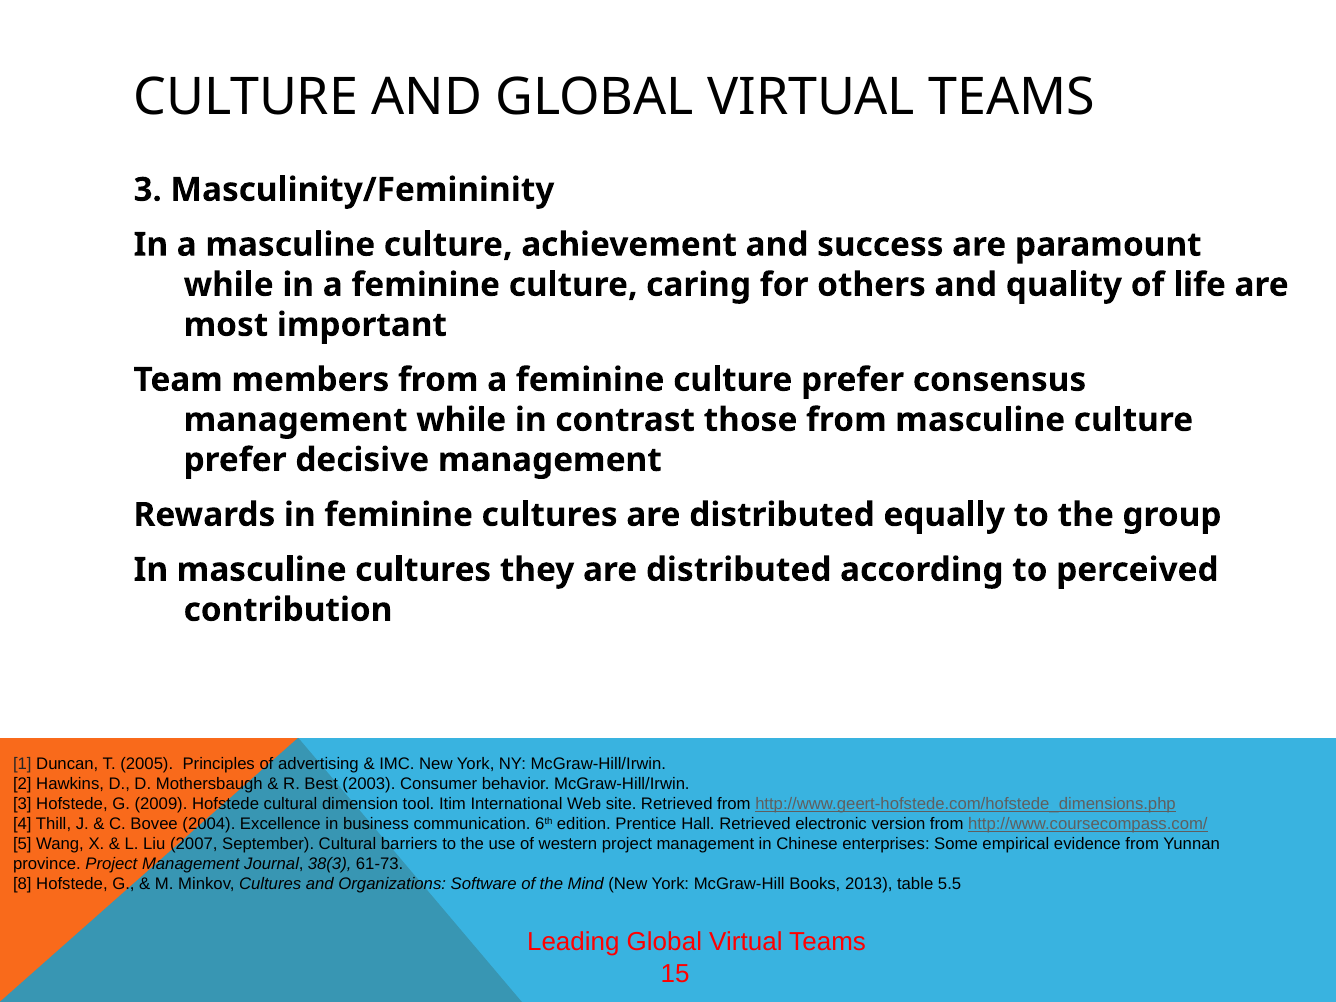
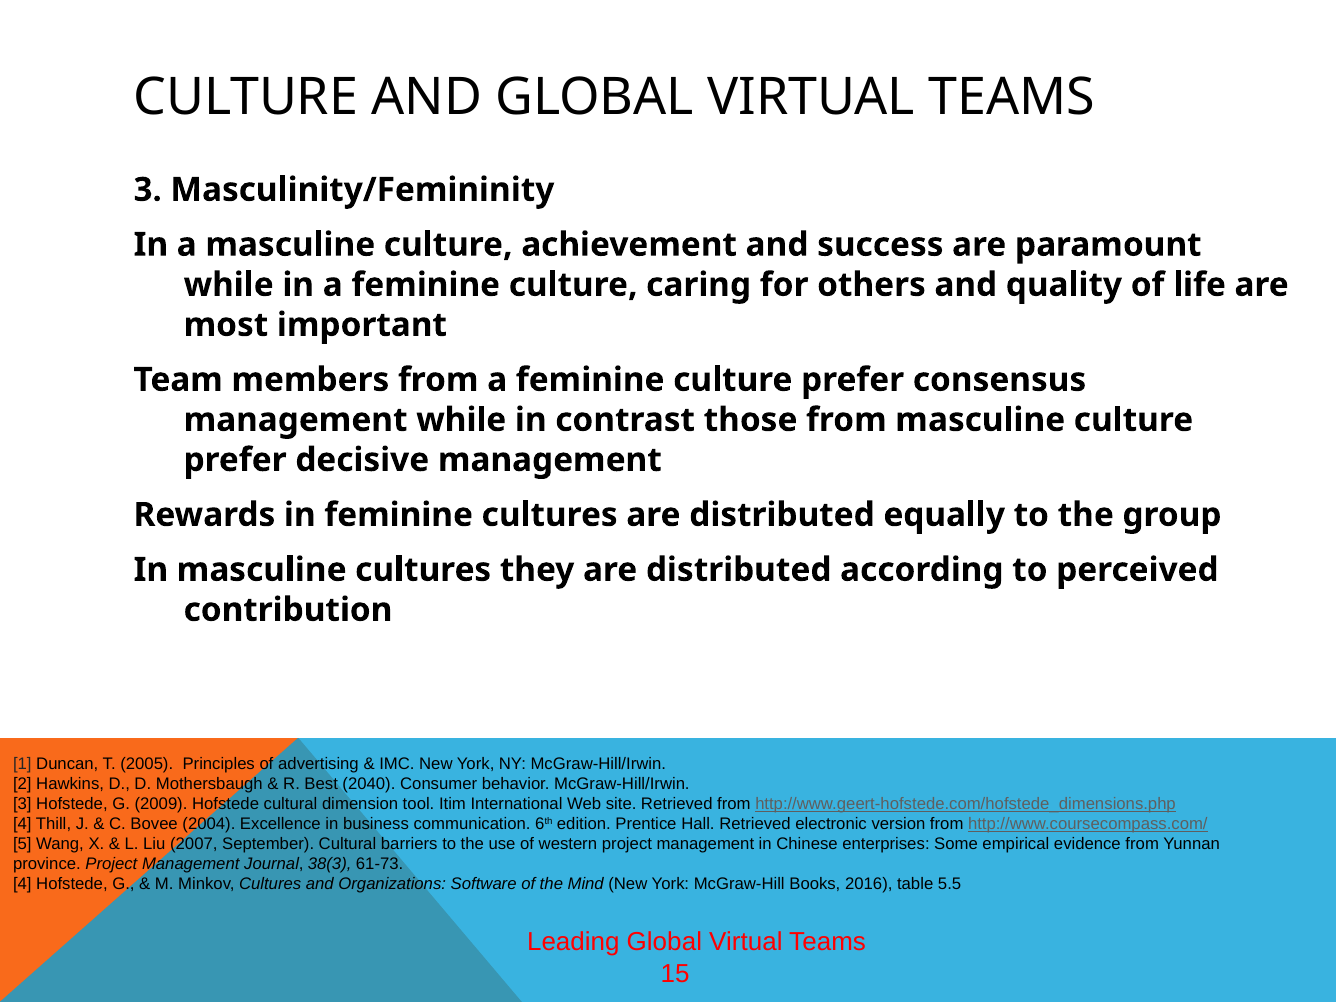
2003: 2003 -> 2040
8 at (22, 884): 8 -> 4
2013: 2013 -> 2016
